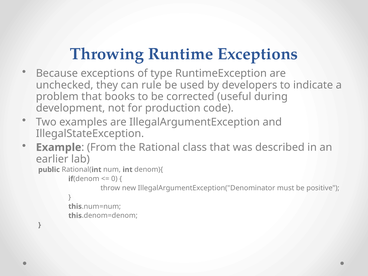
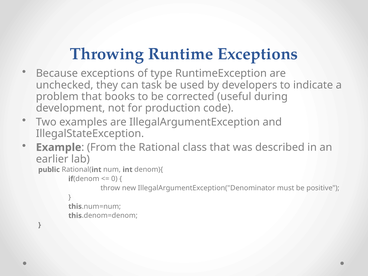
rule: rule -> task
